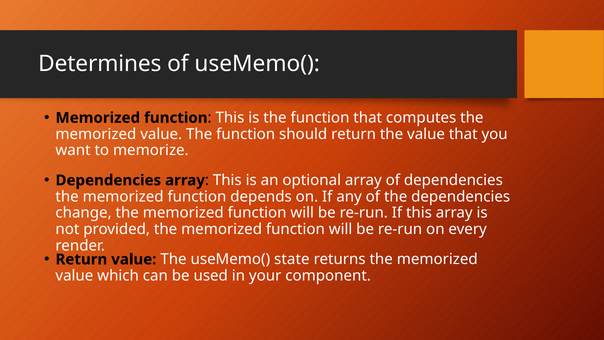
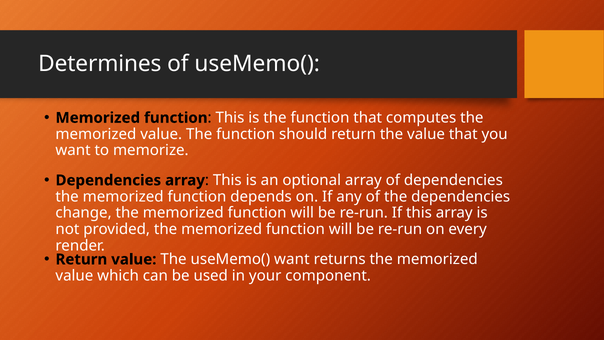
useMemo( state: state -> want
